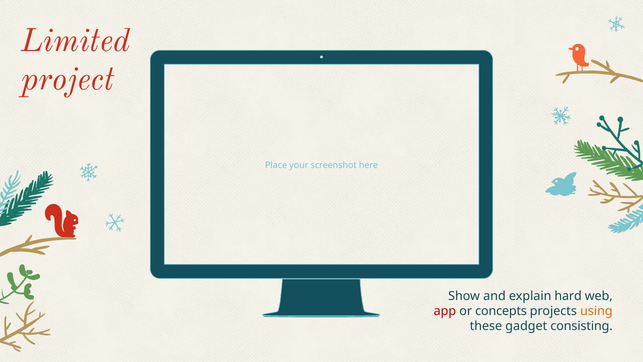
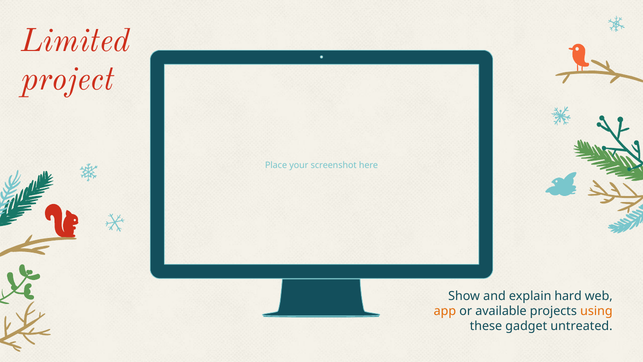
app colour: red -> orange
concepts: concepts -> available
consisting: consisting -> untreated
